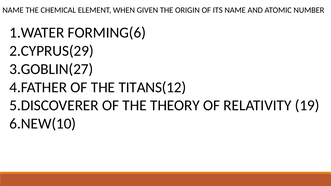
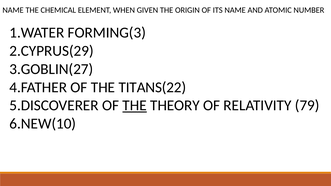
FORMING(6: FORMING(6 -> FORMING(3
TITANS(12: TITANS(12 -> TITANS(22
THE at (135, 106) underline: none -> present
19: 19 -> 79
